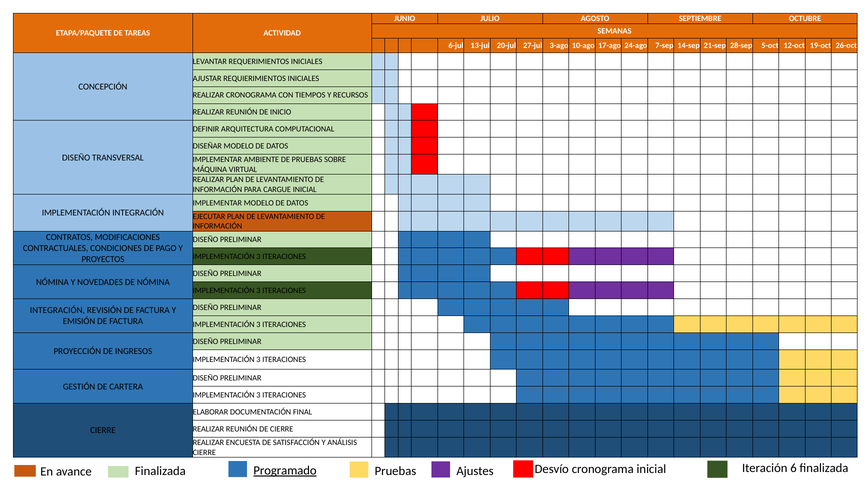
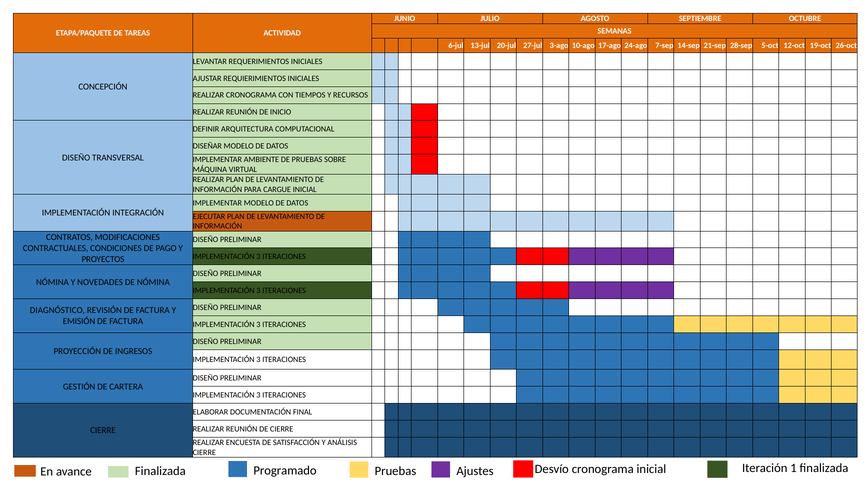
INTEGRACIÓN at (57, 310): INTEGRACIÓN -> DIAGNÓSTICO
Programado underline: present -> none
6: 6 -> 1
